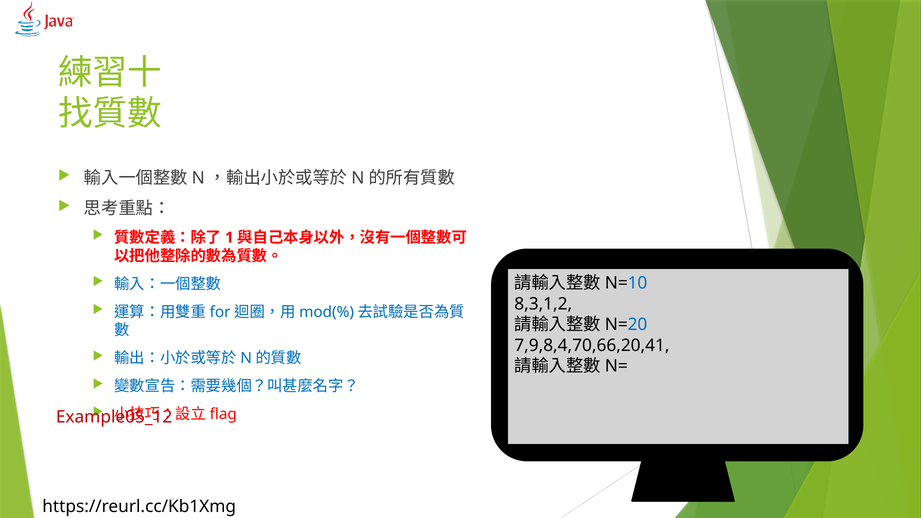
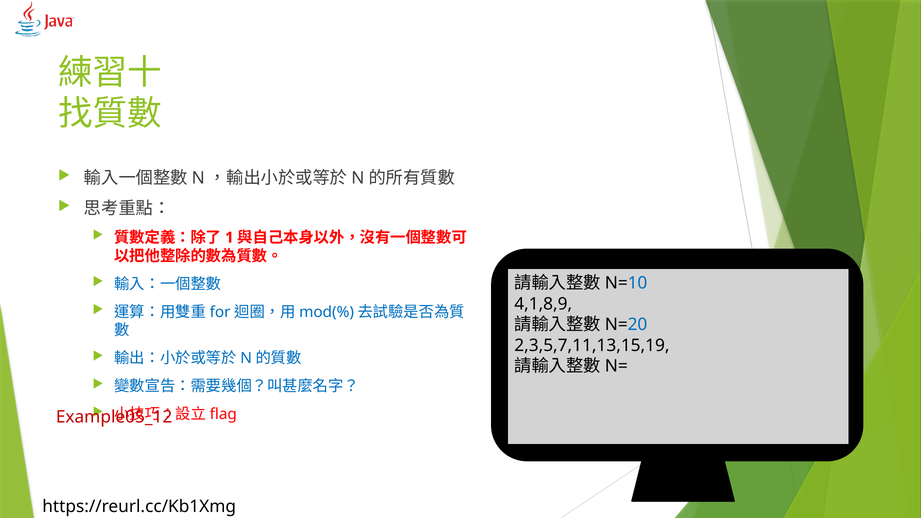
8,3,1,2: 8,3,1,2 -> 4,1,8,9
7,9,8,4,70,66,20,41: 7,9,8,4,70,66,20,41 -> 2,3,5,7,11,13,15,19
